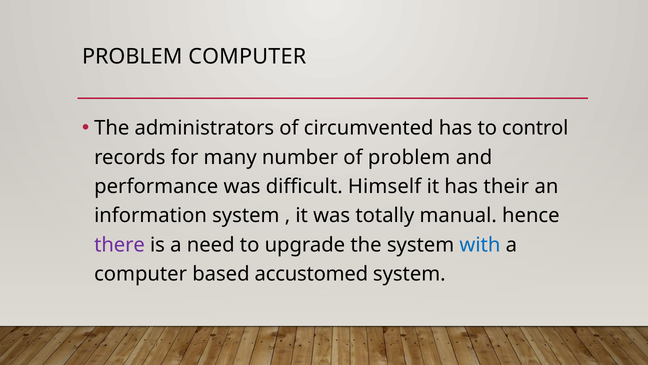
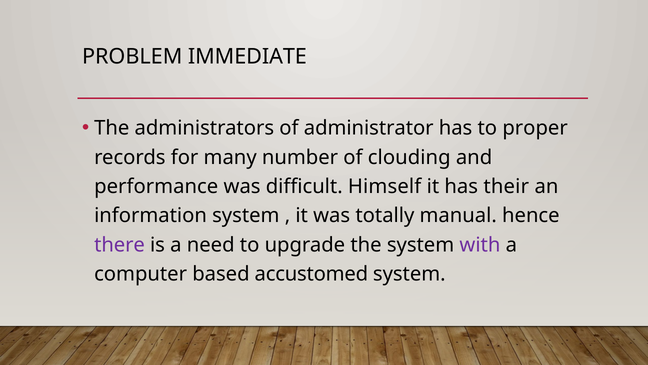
PROBLEM COMPUTER: COMPUTER -> IMMEDIATE
circumvented: circumvented -> administrator
control: control -> proper
of problem: problem -> clouding
with colour: blue -> purple
